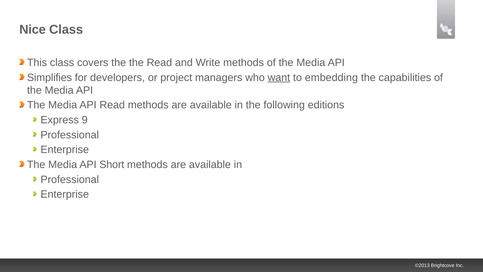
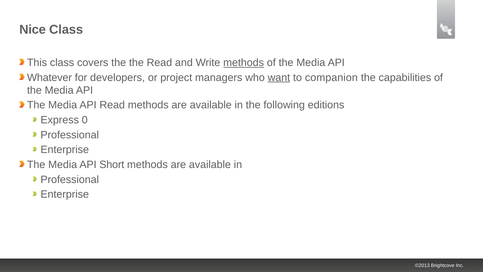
methods at (244, 63) underline: none -> present
Simplifies: Simplifies -> Whatever
embedding: embedding -> companion
9: 9 -> 0
